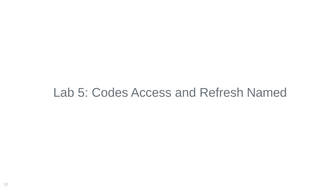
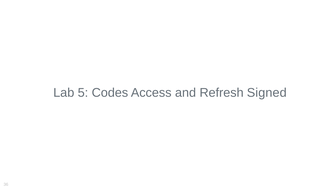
Named: Named -> Signed
